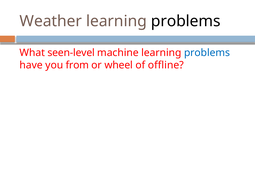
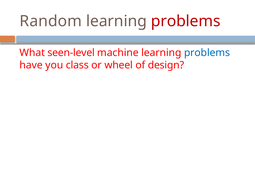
Weather: Weather -> Random
problems at (186, 21) colour: black -> red
from: from -> class
offline: offline -> design
